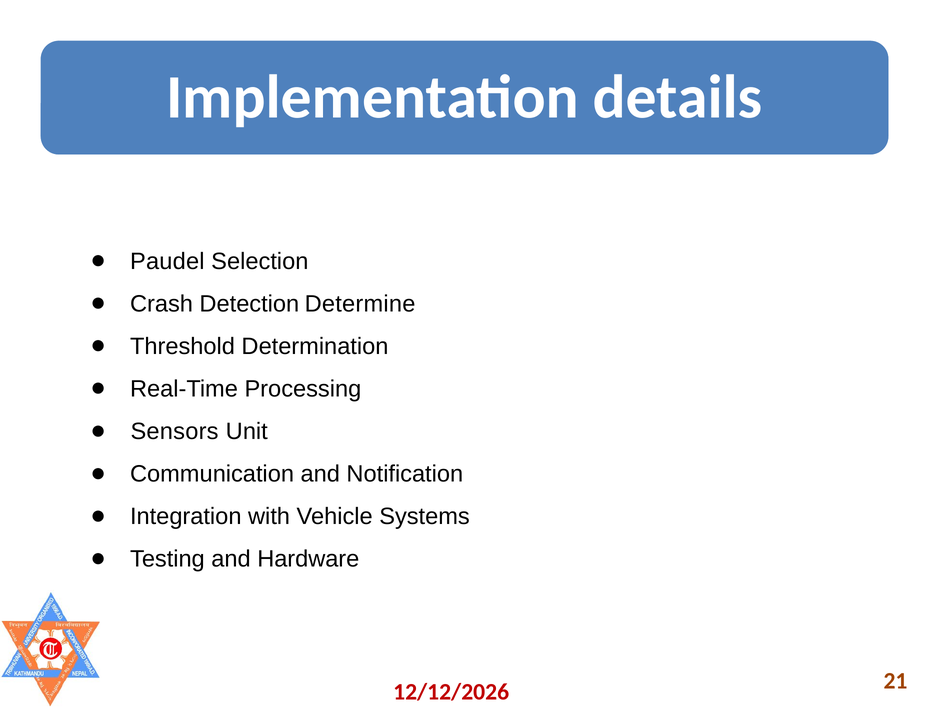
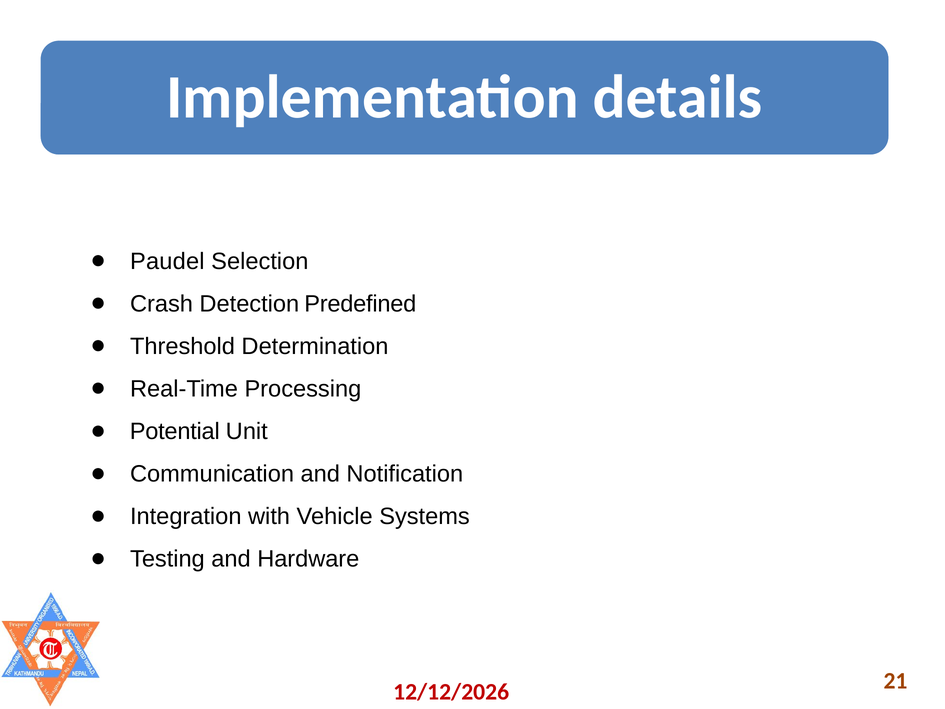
Determine: Determine -> Predefined
Sensors: Sensors -> Potential
